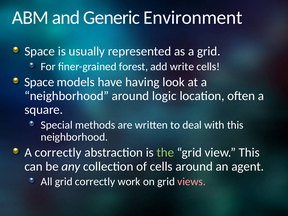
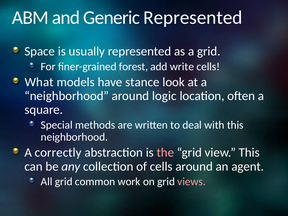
Generic Environment: Environment -> Represented
Space at (39, 82): Space -> What
having: having -> stance
the colour: light green -> pink
grid correctly: correctly -> common
